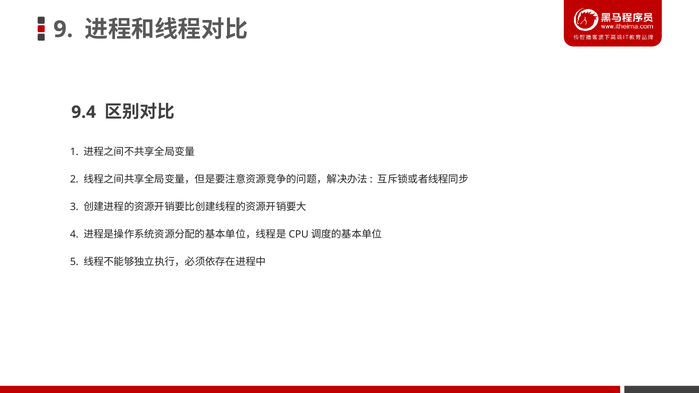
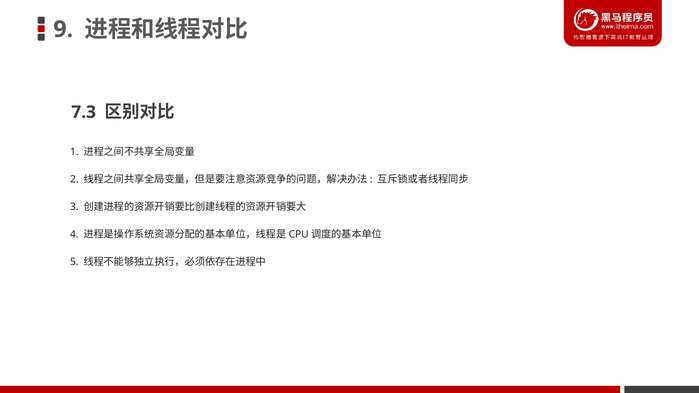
9.4: 9.4 -> 7.3
